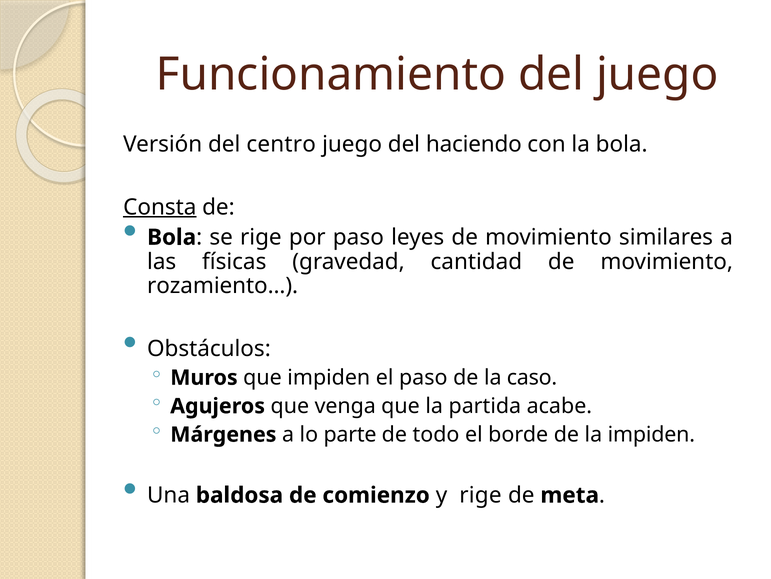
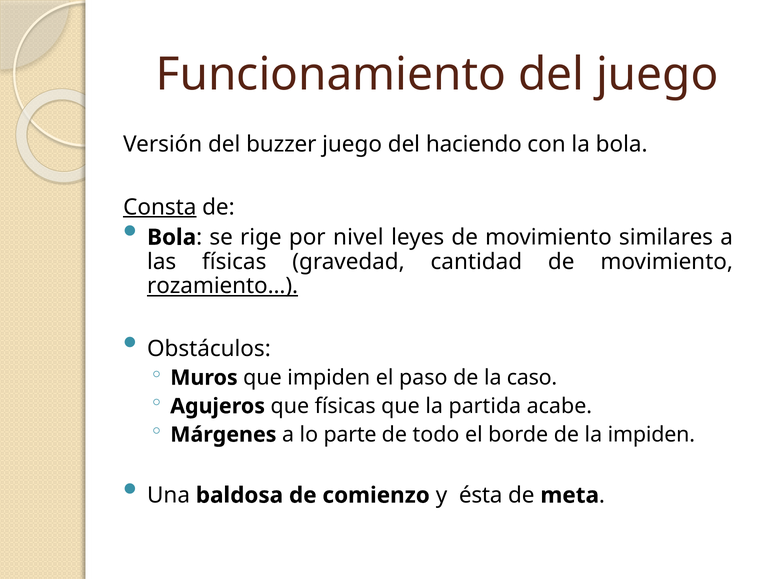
centro: centro -> buzzer
por paso: paso -> nivel
rozamiento… underline: none -> present
que venga: venga -> físicas
y rige: rige -> ésta
